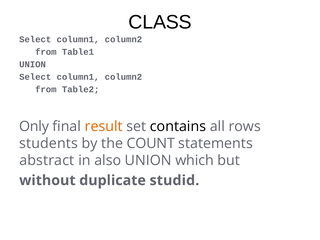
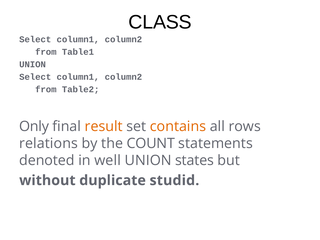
contains colour: black -> orange
students: students -> relations
abstract: abstract -> denoted
also: also -> well
which: which -> states
